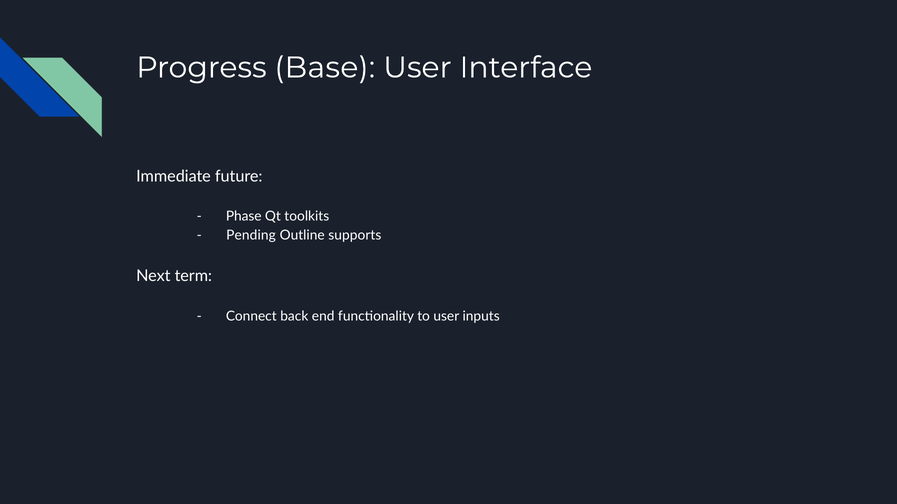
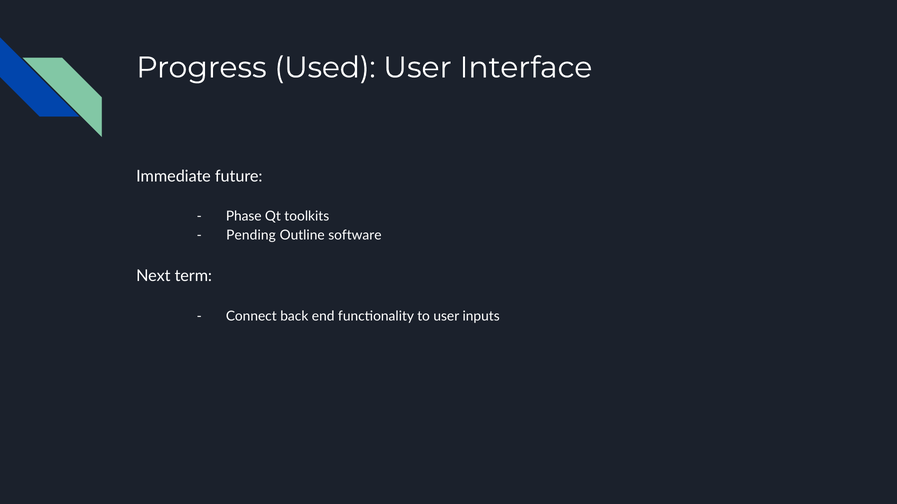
Base: Base -> Used
supports: supports -> software
